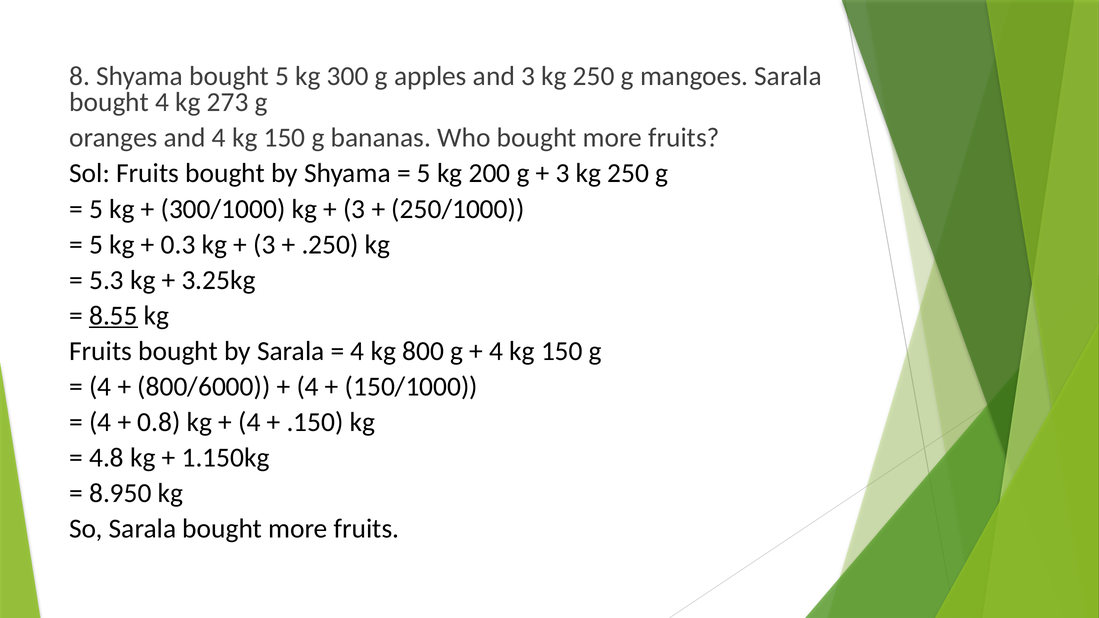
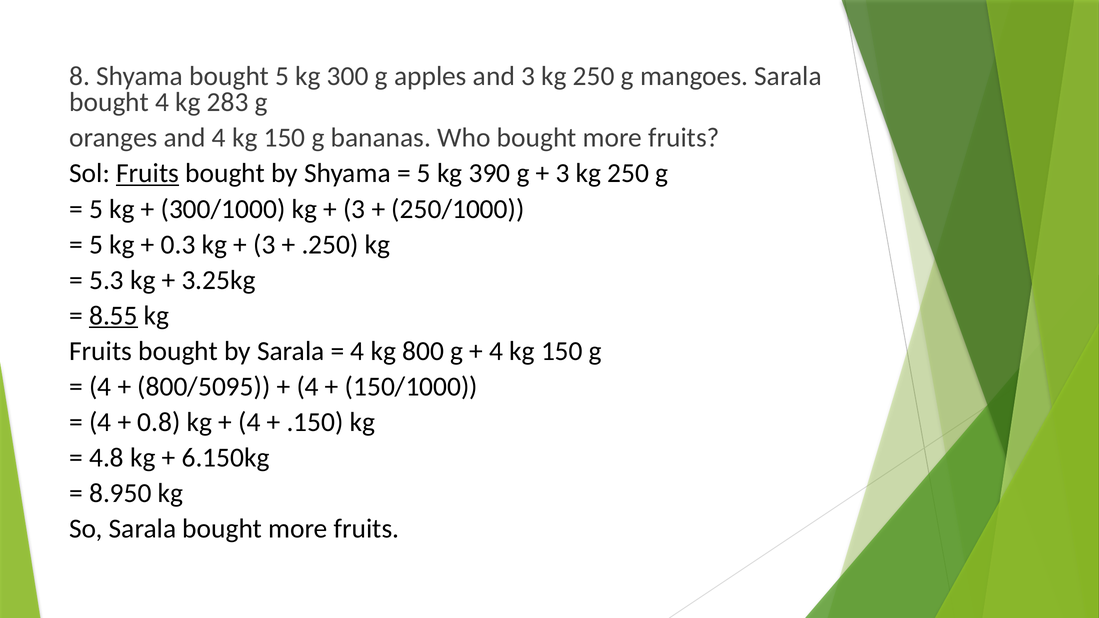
273: 273 -> 283
Fruits at (148, 173) underline: none -> present
200: 200 -> 390
800/6000: 800/6000 -> 800/5095
1.150kg: 1.150kg -> 6.150kg
